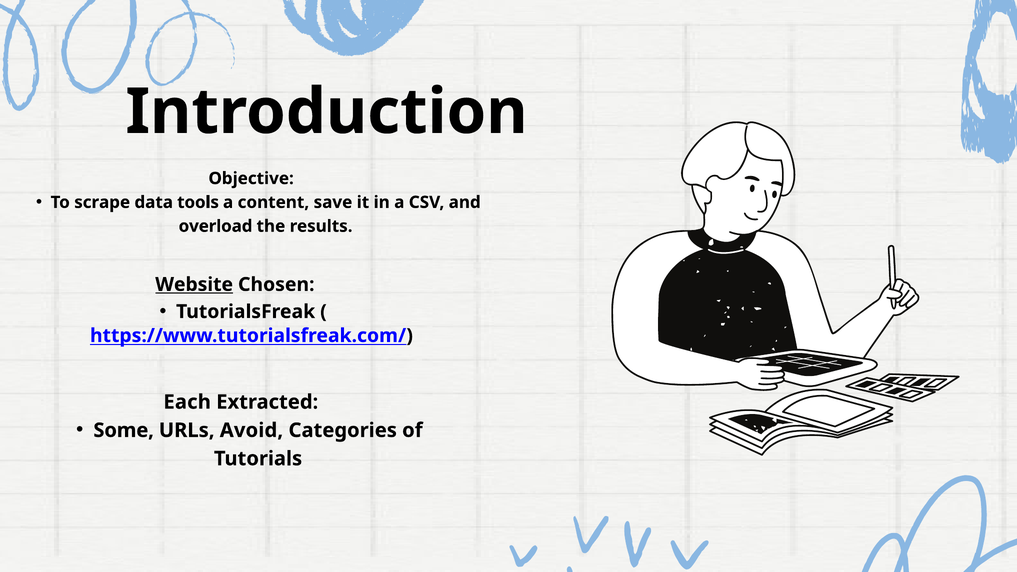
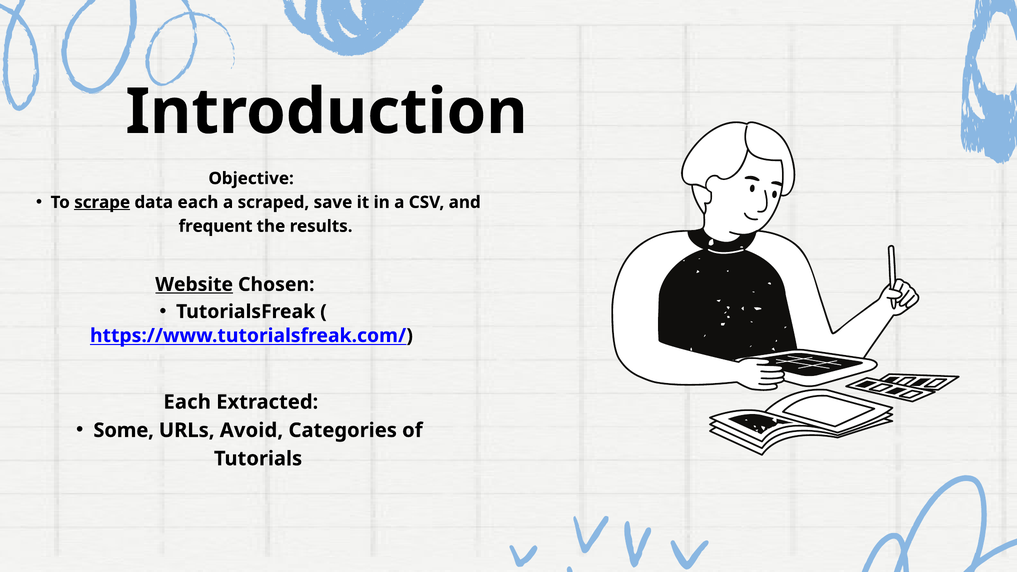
scrape underline: none -> present
data tools: tools -> each
content: content -> scraped
overload: overload -> frequent
